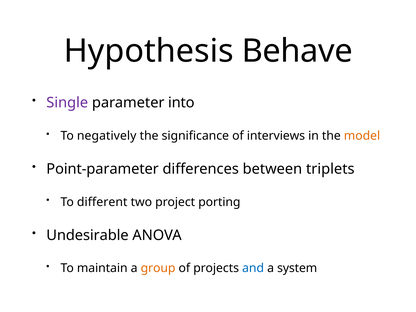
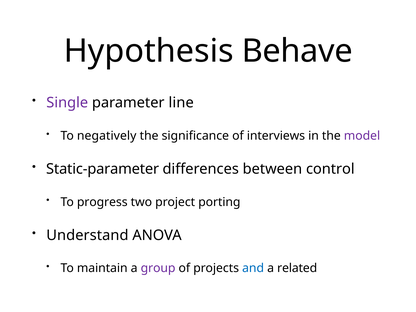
into: into -> line
model colour: orange -> purple
Point-parameter: Point-parameter -> Static-parameter
triplets: triplets -> control
different: different -> progress
Undesirable: Undesirable -> Understand
group colour: orange -> purple
system: system -> related
